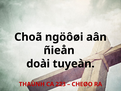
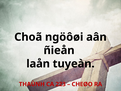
doài: doài -> laån
